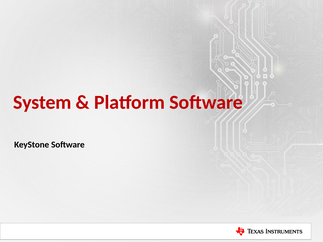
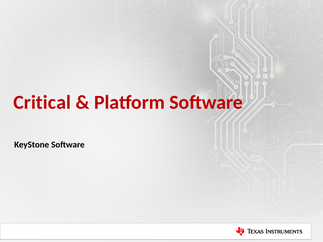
System: System -> Critical
